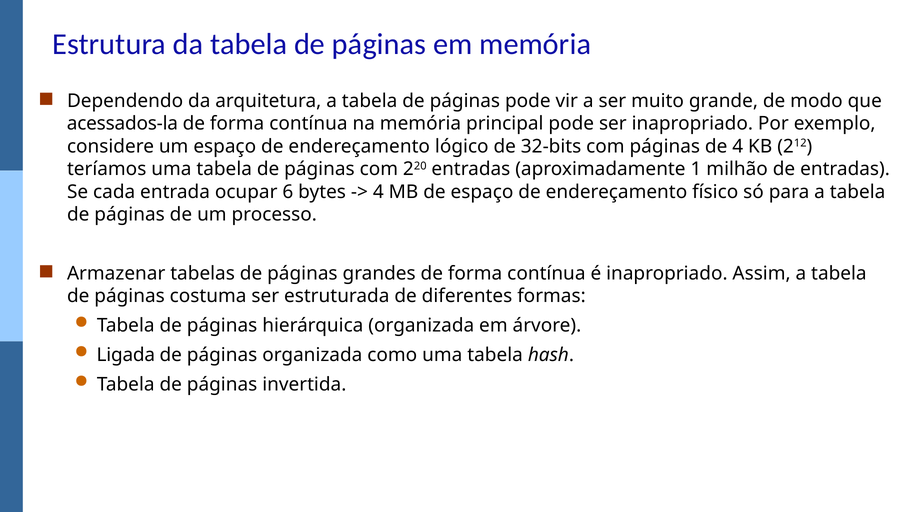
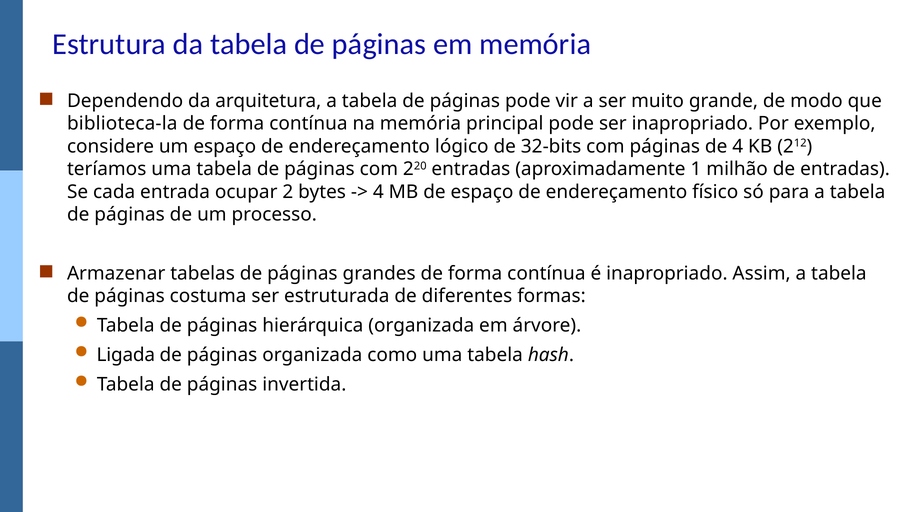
acessados-la: acessados-la -> biblioteca-la
6: 6 -> 2
